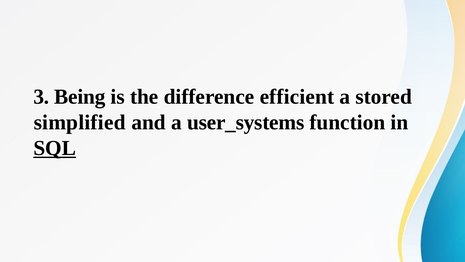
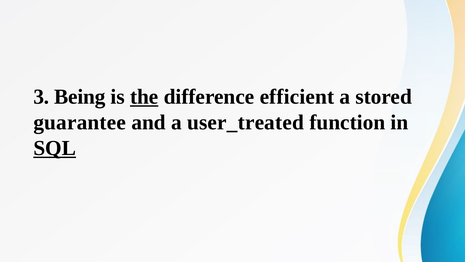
the underline: none -> present
simplified: simplified -> guarantee
user_systems: user_systems -> user_treated
